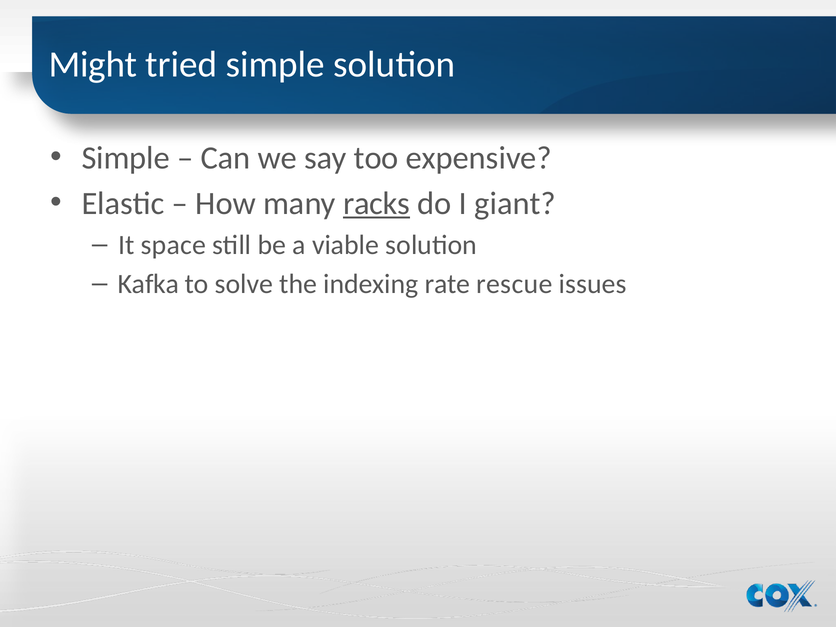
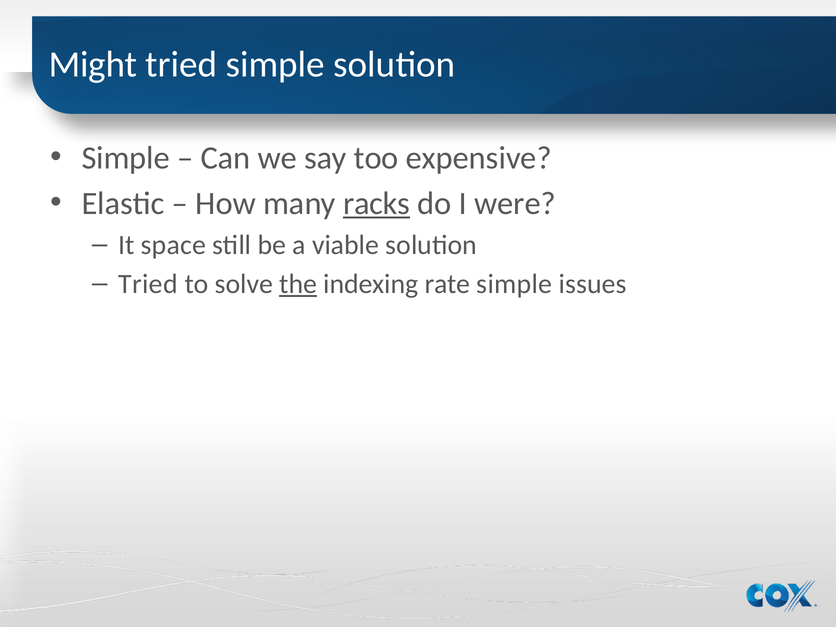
giant: giant -> were
Kafka at (148, 284): Kafka -> Tried
the underline: none -> present
rate rescue: rescue -> simple
